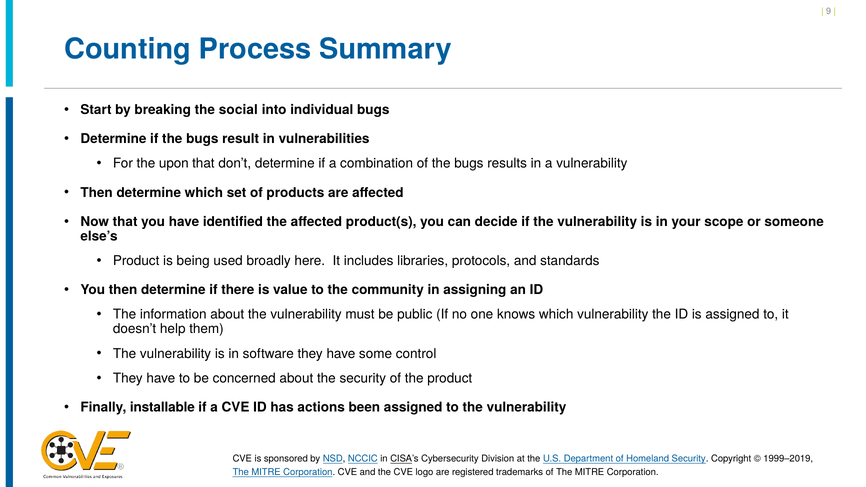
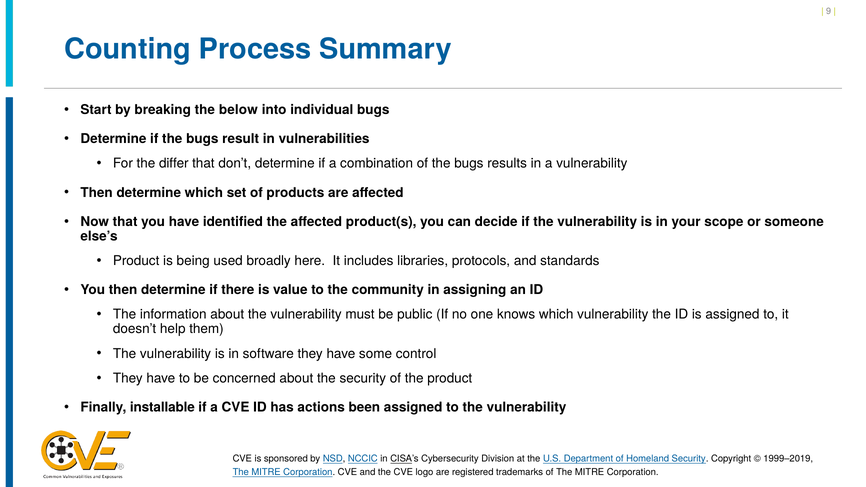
social: social -> below
upon: upon -> differ
